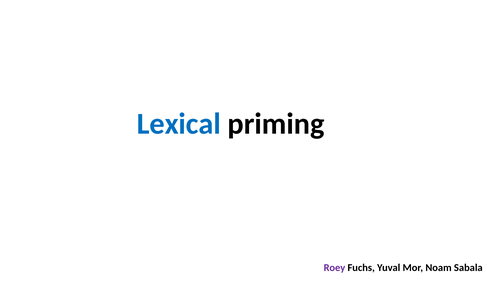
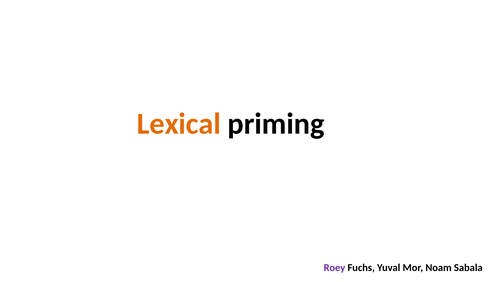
Lexical colour: blue -> orange
